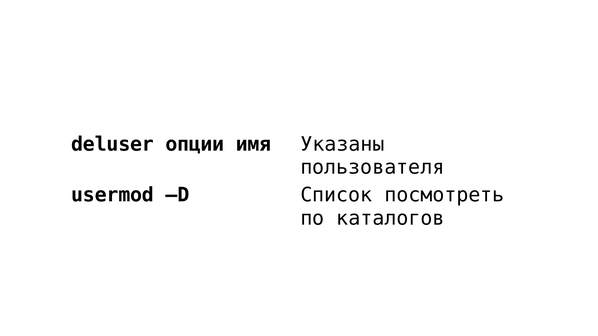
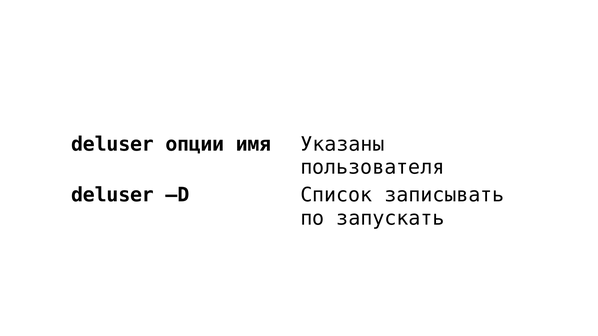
usermod at (113, 195): usermod -> deluser
посмотреть: посмотреть -> записывать
каталогов: каталогов -> запускать
